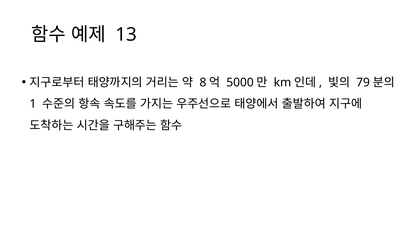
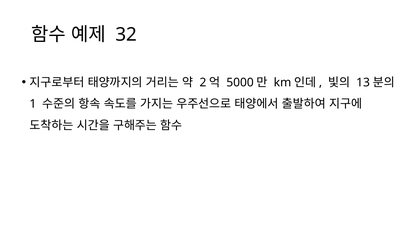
13: 13 -> 32
8: 8 -> 2
79: 79 -> 13
